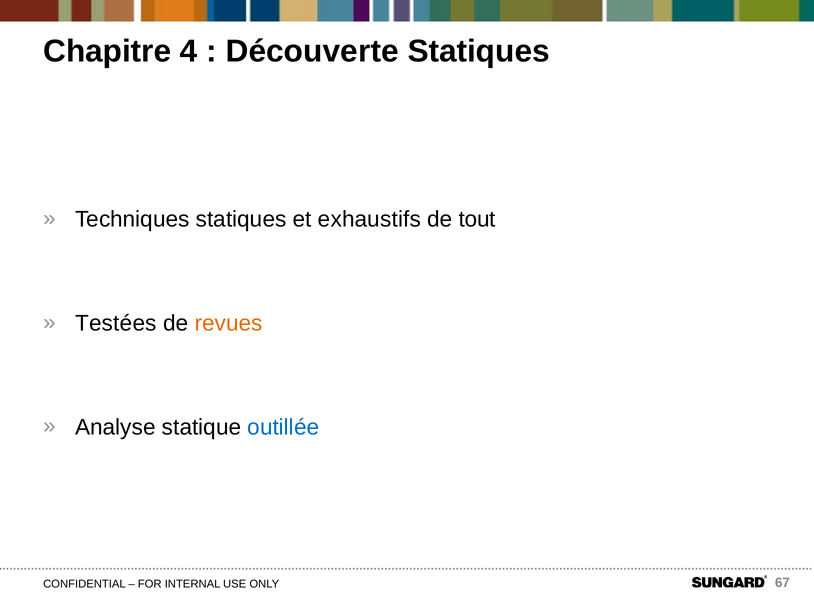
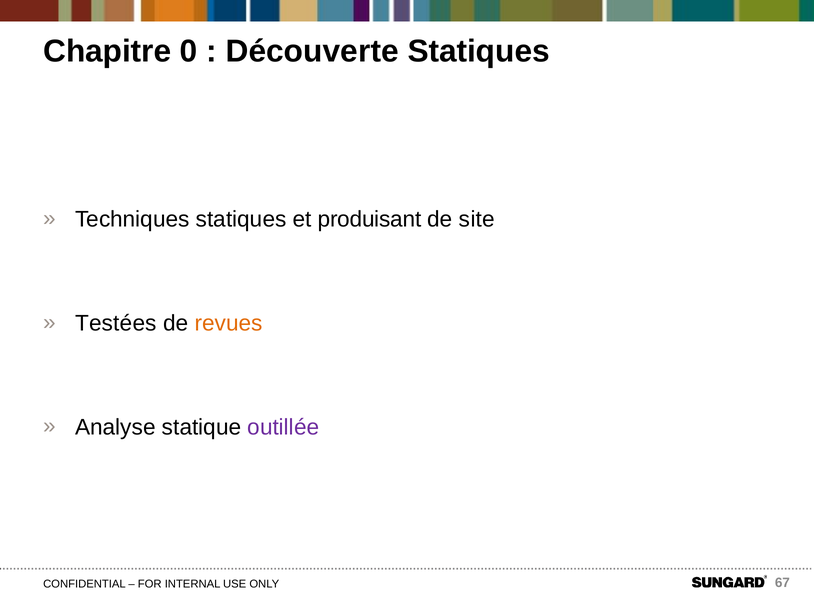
4: 4 -> 0
exhaustifs: exhaustifs -> produisant
tout: tout -> site
outillée colour: blue -> purple
